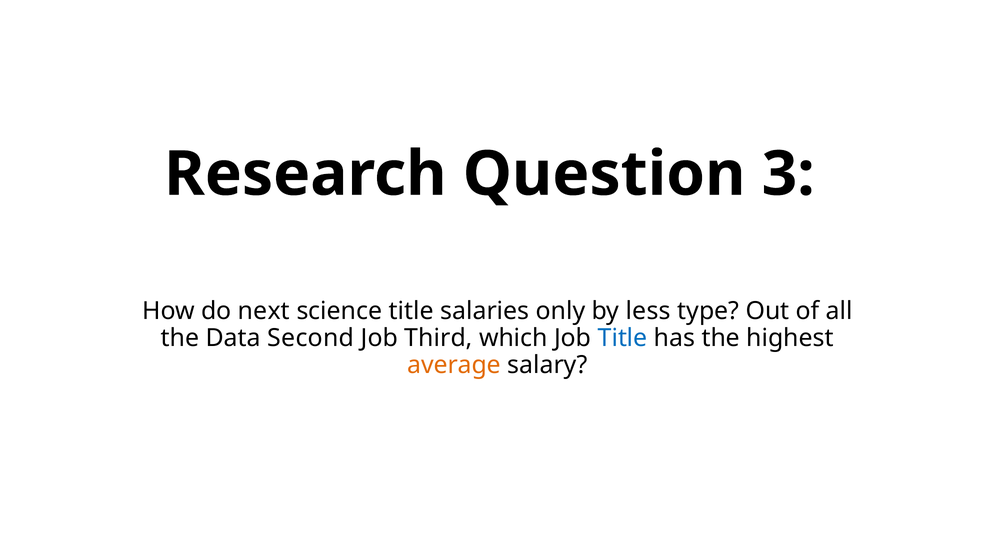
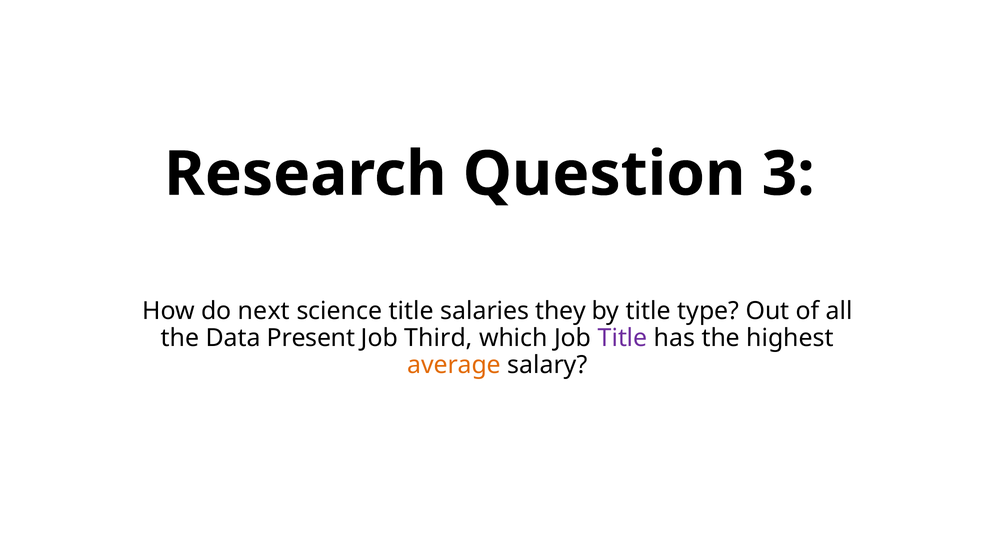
only: only -> they
by less: less -> title
Second: Second -> Present
Title at (623, 338) colour: blue -> purple
